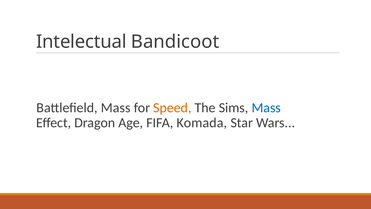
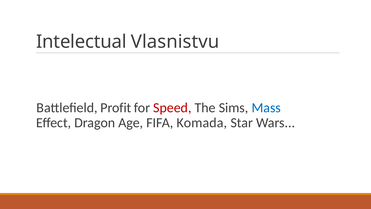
Bandicoot: Bandicoot -> Vlasnistvu
Battlefield Mass: Mass -> Profit
Speed colour: orange -> red
